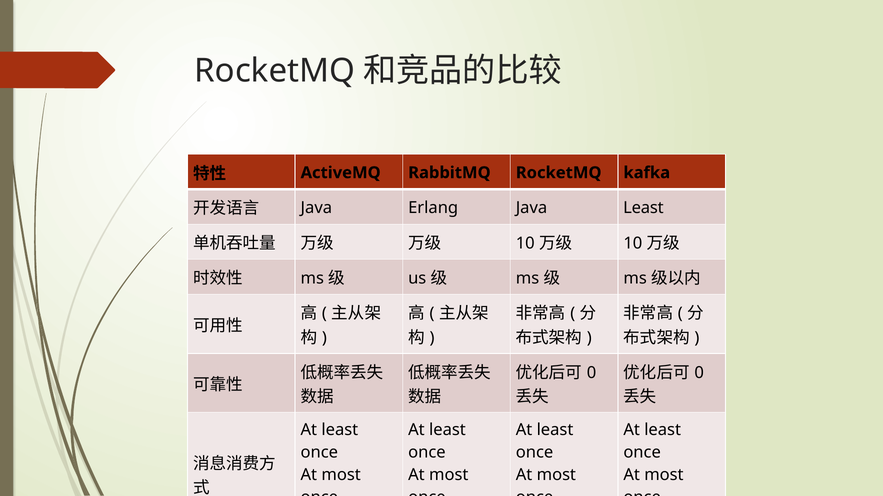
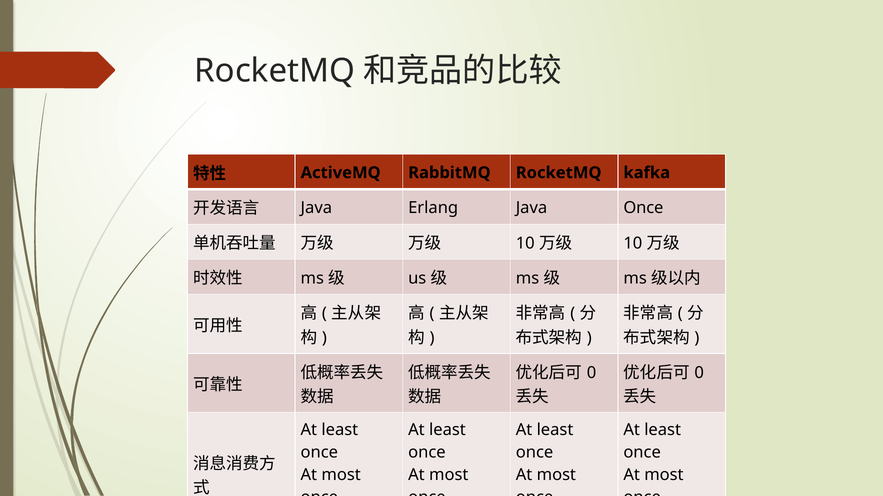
Java Least: Least -> Once
